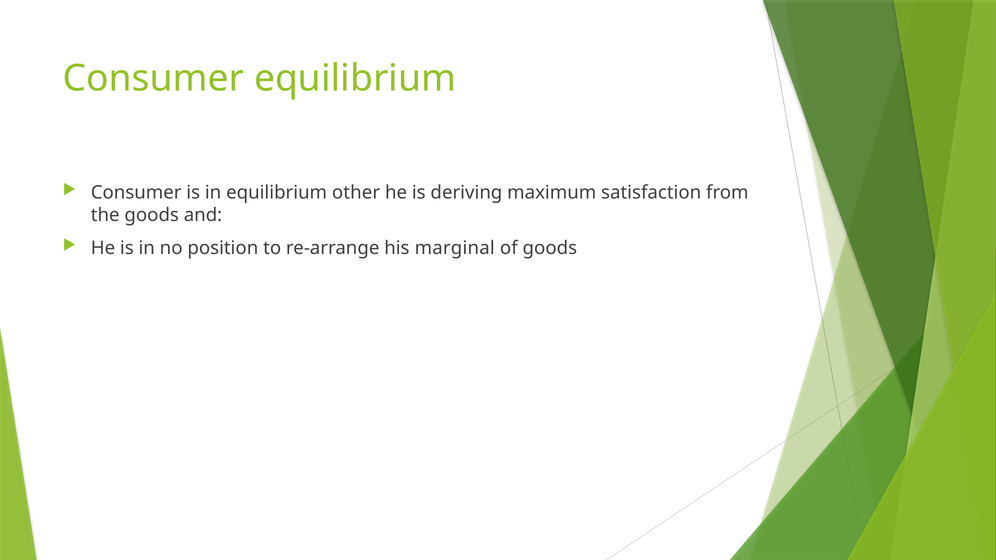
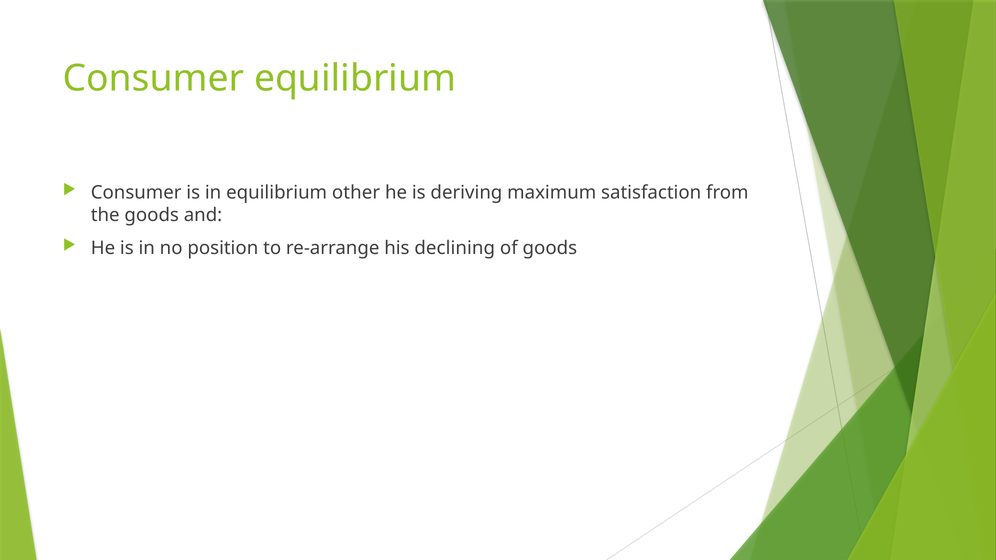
marginal: marginal -> declining
